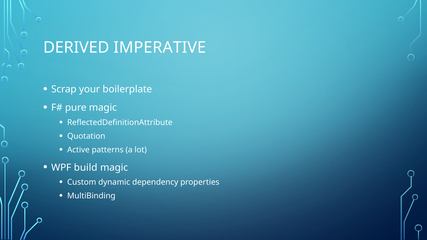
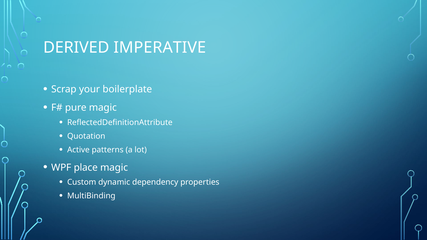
build: build -> place
